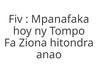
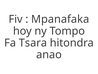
Ziona: Ziona -> Tsara
